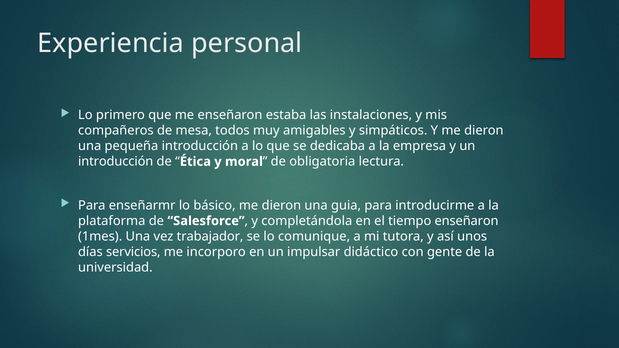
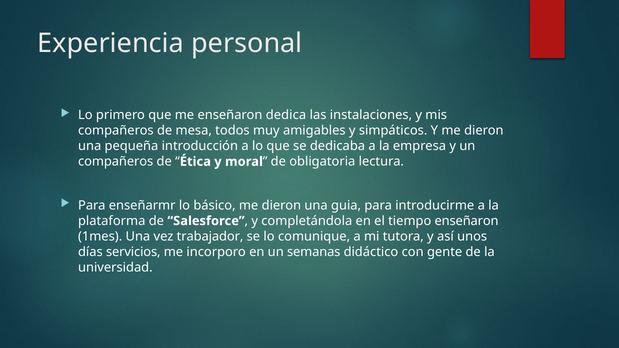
estaba: estaba -> dedica
introducción at (116, 162): introducción -> compañeros
impulsar: impulsar -> semanas
